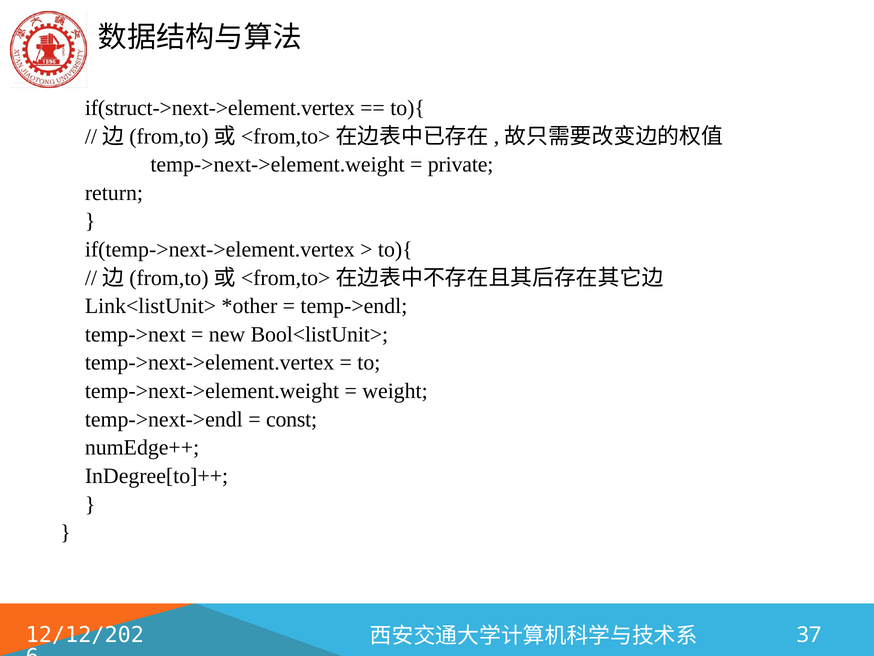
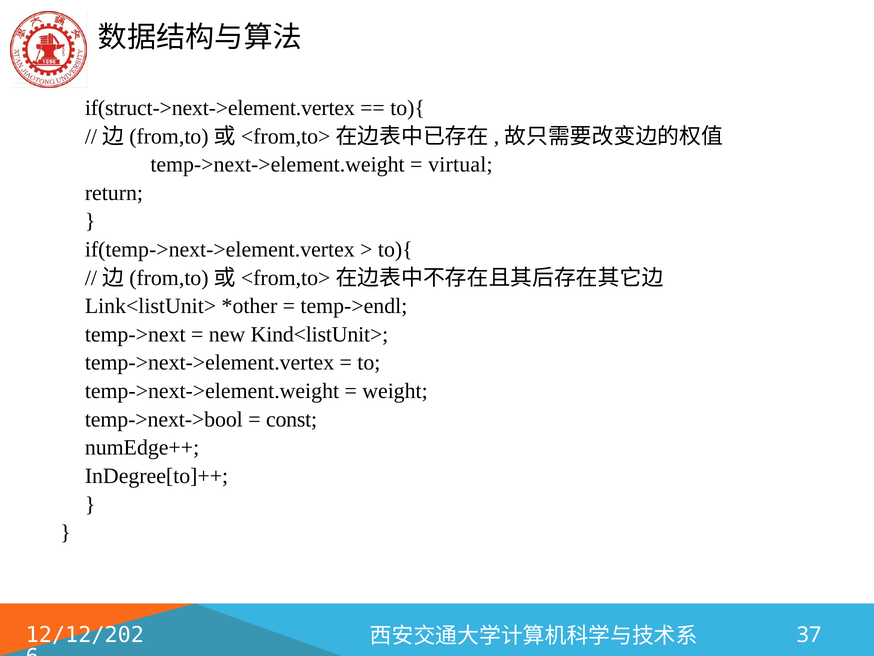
private: private -> virtual
Bool<listUnit>: Bool<listUnit> -> Kind<listUnit>
temp->next->endl: temp->next->endl -> temp->next->bool
